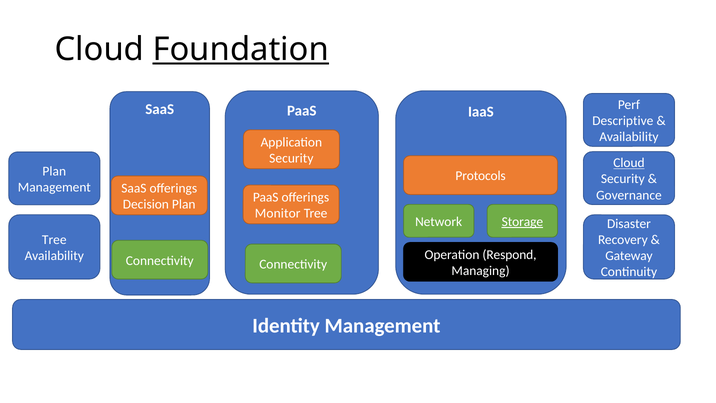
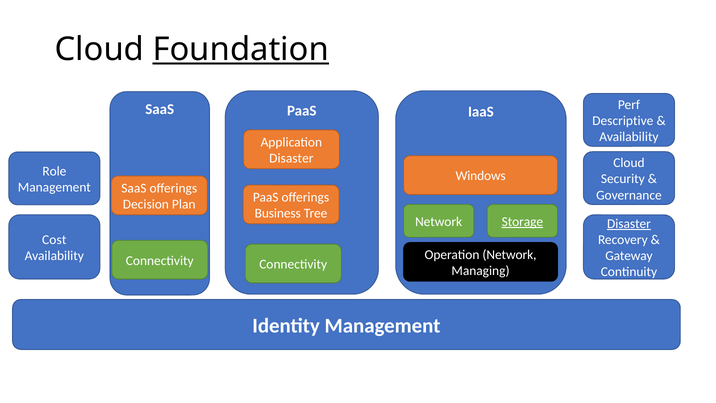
Security at (291, 158): Security -> Disaster
Cloud at (629, 163) underline: present -> none
Plan at (54, 171): Plan -> Role
Protocols: Protocols -> Windows
Monitor: Monitor -> Business
Disaster at (629, 224) underline: none -> present
Tree at (54, 240): Tree -> Cost
Operation Respond: Respond -> Network
